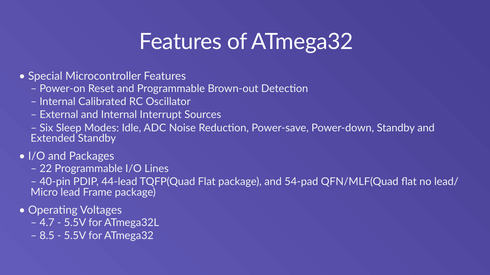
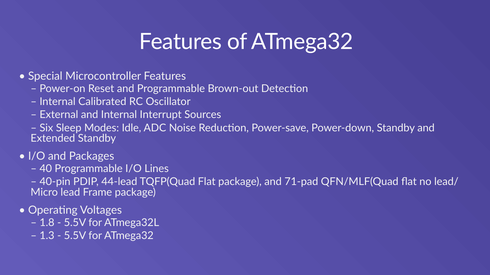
22: 22 -> 40
54-pad: 54-pad -> 71-pad
4.7: 4.7 -> 1.8
8.5: 8.5 -> 1.3
